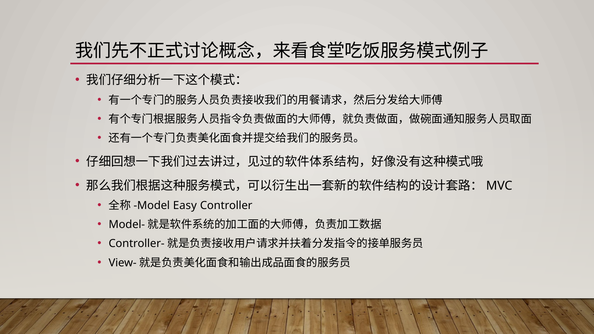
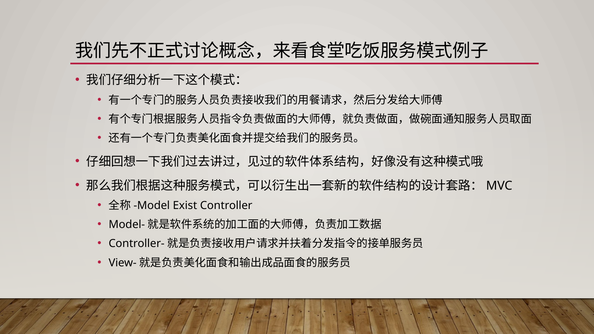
Easy: Easy -> Exist
